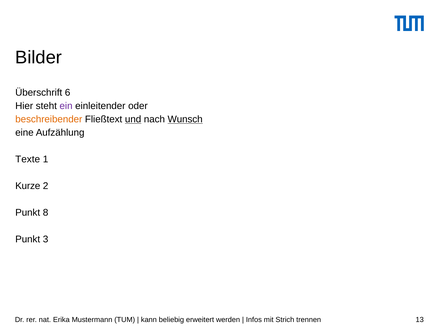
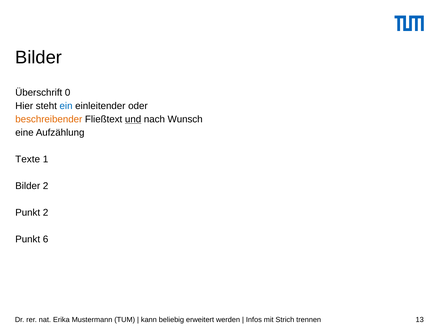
6: 6 -> 0
ein colour: purple -> blue
Wunsch underline: present -> none
Kurze at (28, 186): Kurze -> Bilder
Punkt 8: 8 -> 2
3: 3 -> 6
